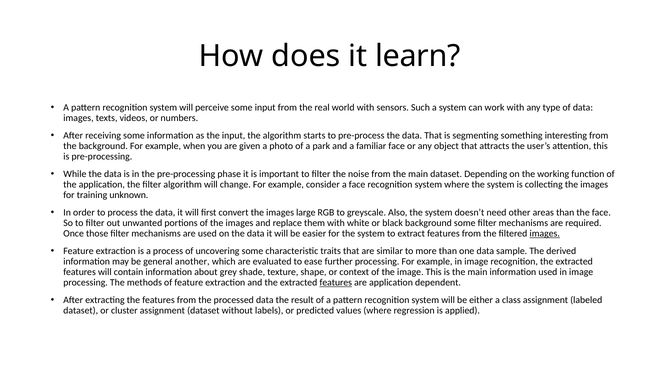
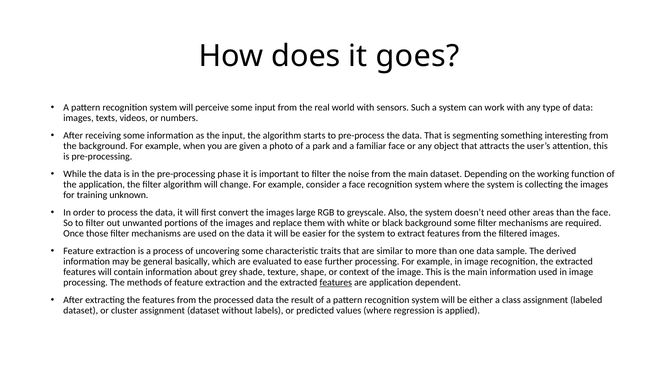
learn: learn -> goes
images at (545, 234) underline: present -> none
another: another -> basically
